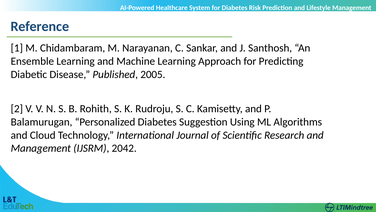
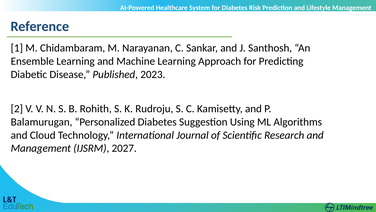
2005: 2005 -> 2023
2042: 2042 -> 2027
